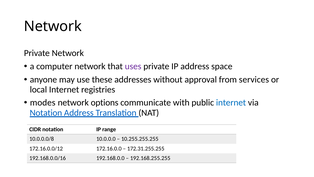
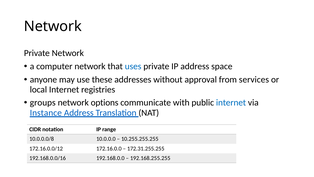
uses colour: purple -> blue
modes: modes -> groups
Notation at (46, 113): Notation -> Instance
